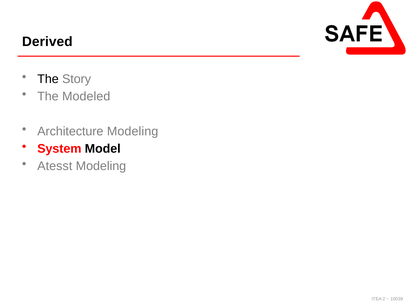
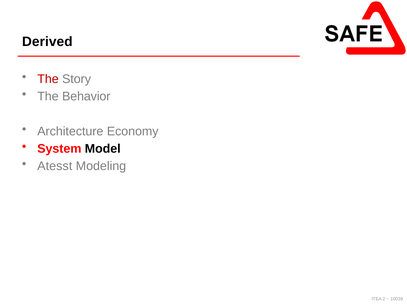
The at (48, 79) colour: black -> red
Modeled: Modeled -> Behavior
Architecture Modeling: Modeling -> Economy
